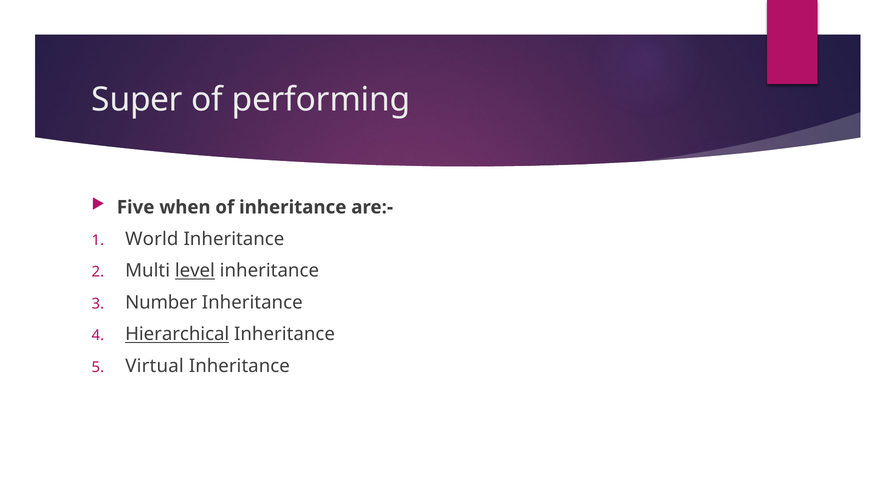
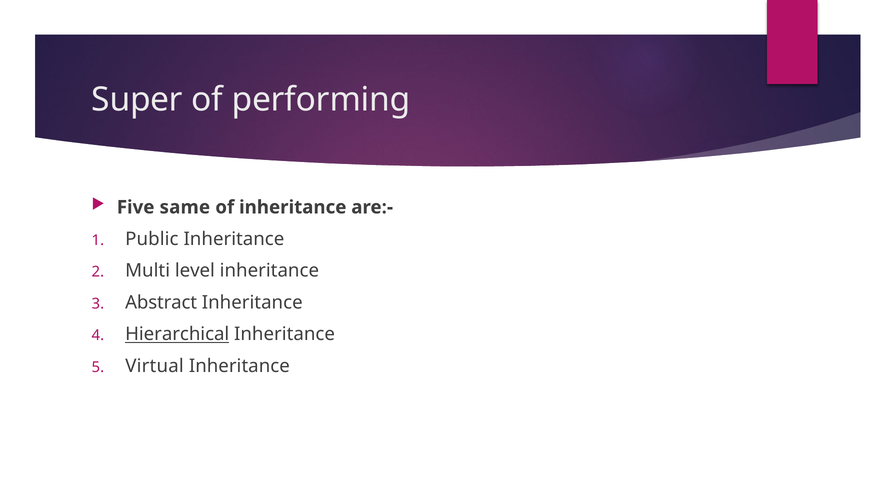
when: when -> same
World: World -> Public
level underline: present -> none
Number: Number -> Abstract
